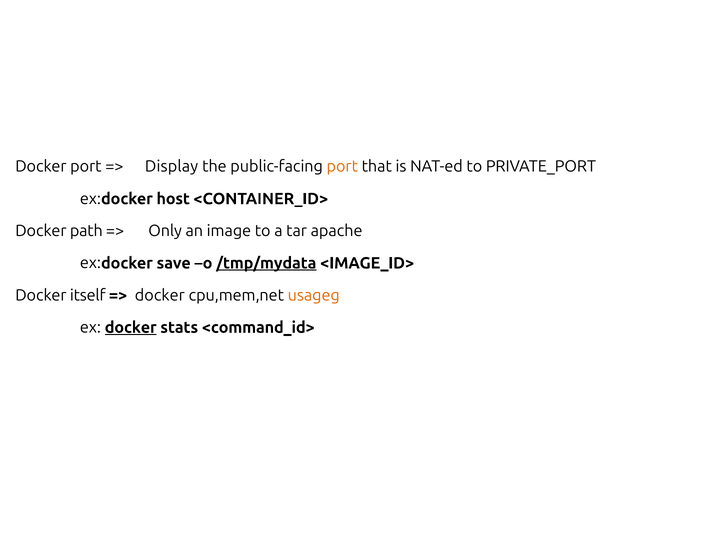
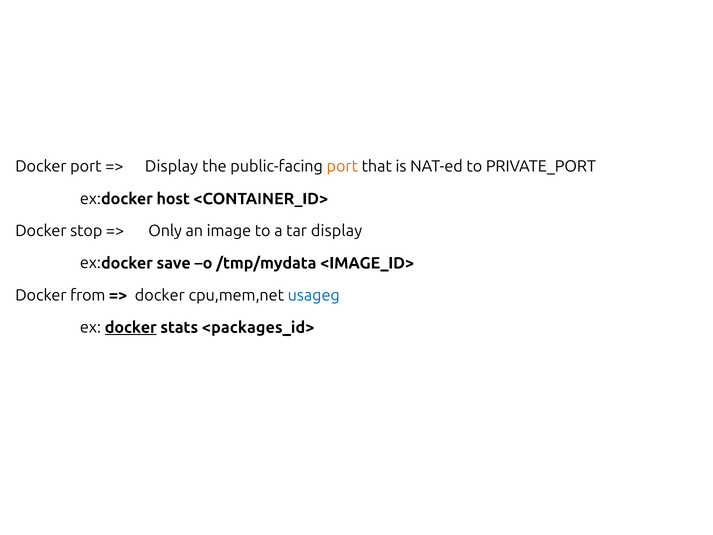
path: path -> stop
tar apache: apache -> display
/tmp/mydata underline: present -> none
itself: itself -> from
usageg colour: orange -> blue
<command_id>: <command_id> -> <packages_id>
